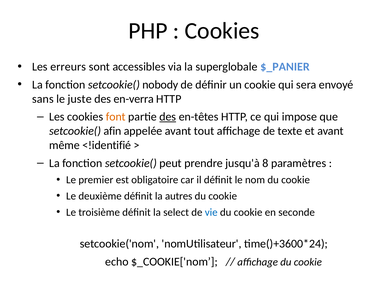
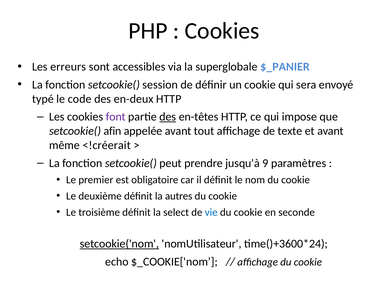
nobody: nobody -> session
sans: sans -> typé
juste: juste -> code
en-verra: en-verra -> en-deux
font colour: orange -> purple
<!identifié: <!identifié -> <!créerait
8: 8 -> 9
setcookie('nom underline: none -> present
